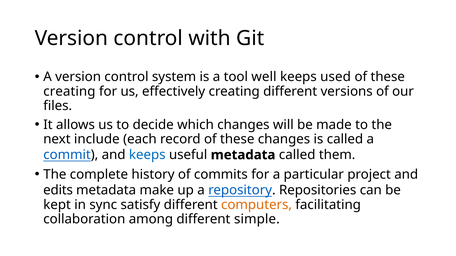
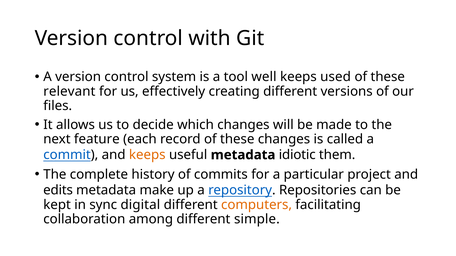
creating at (69, 91): creating -> relevant
include: include -> feature
keeps at (147, 155) colour: blue -> orange
metadata called: called -> idiotic
satisfy: satisfy -> digital
